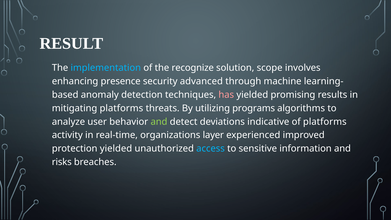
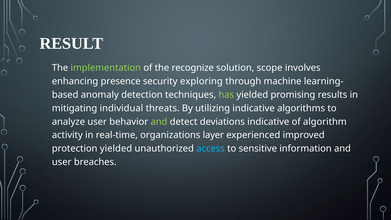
implementation colour: light blue -> light green
advanced: advanced -> exploring
has colour: pink -> light green
mitigating platforms: platforms -> individual
utilizing programs: programs -> indicative
of platforms: platforms -> algorithm
risks at (62, 162): risks -> user
